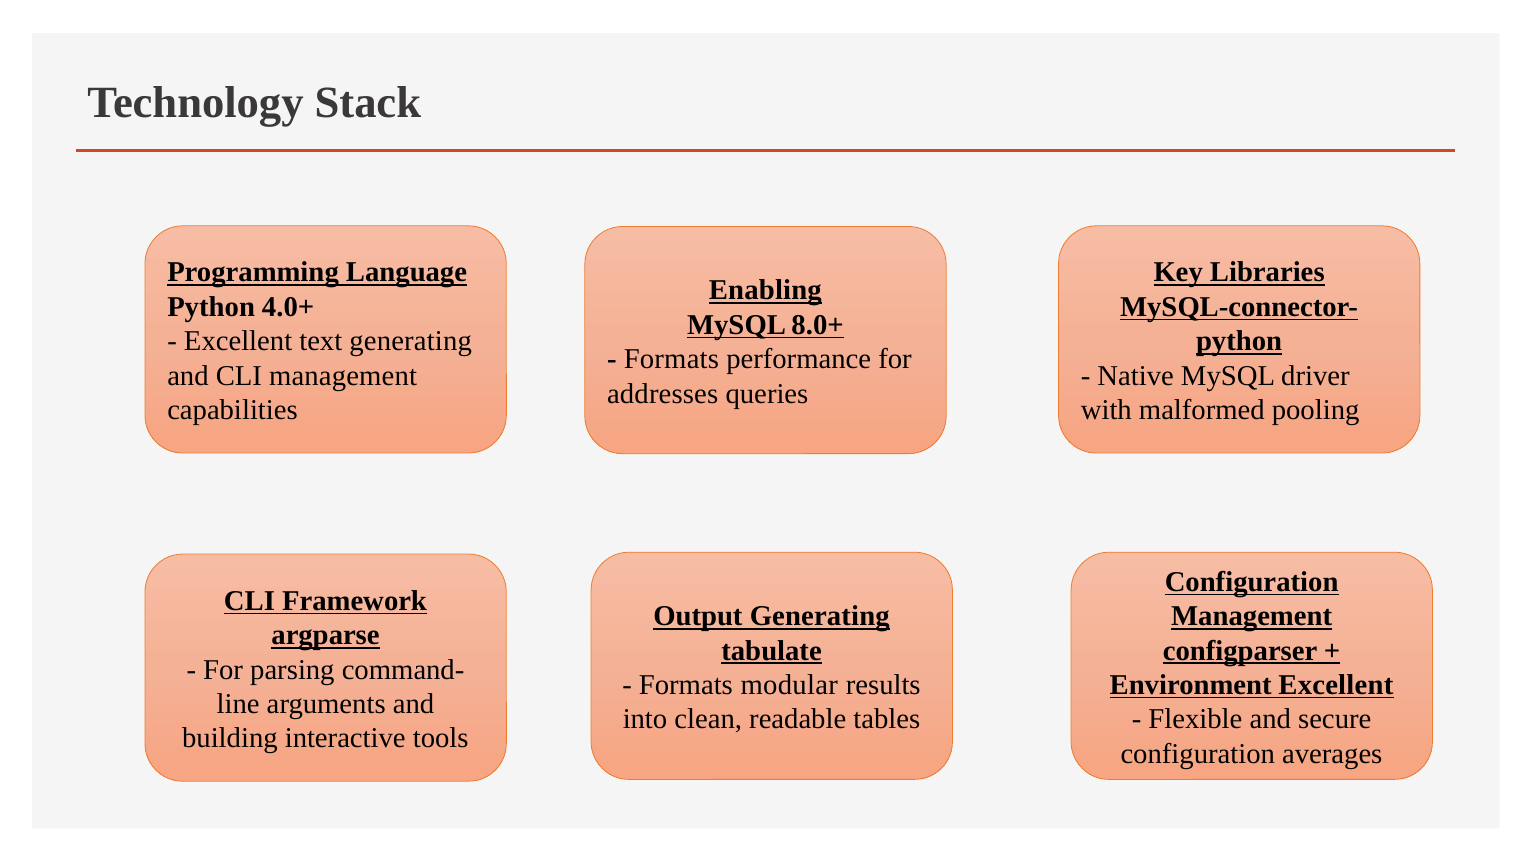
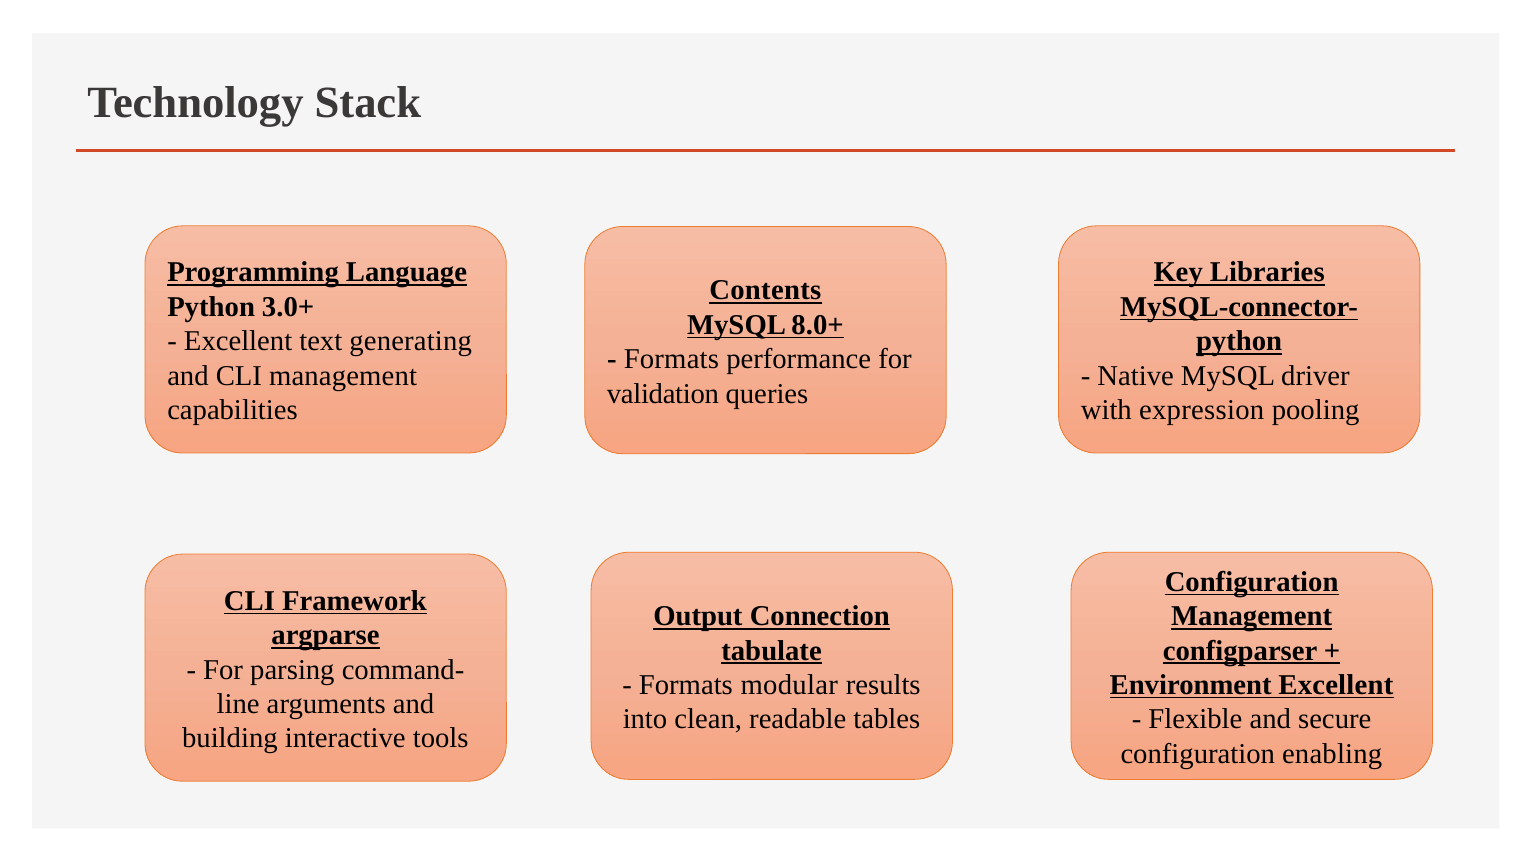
Enabling: Enabling -> Contents
4.0+: 4.0+ -> 3.0+
addresses: addresses -> validation
malformed: malformed -> expression
Output Generating: Generating -> Connection
averages: averages -> enabling
